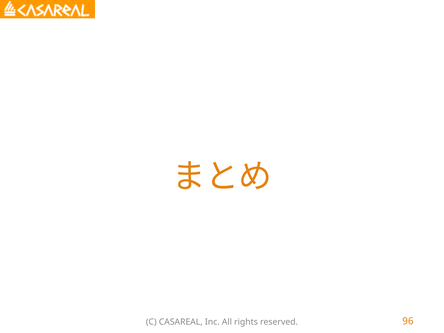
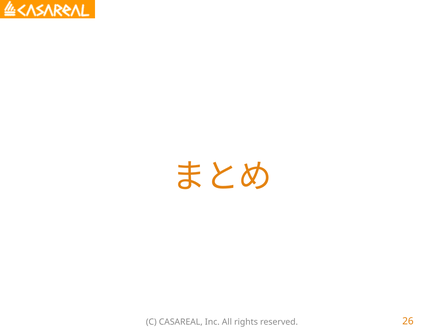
96: 96 -> 26
